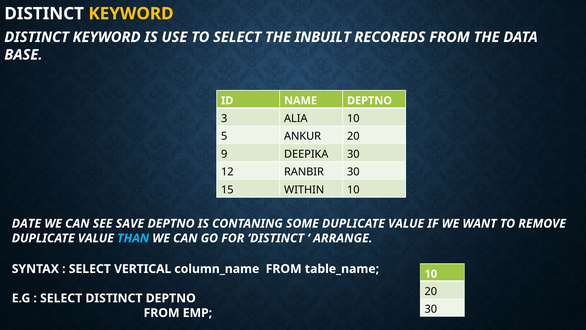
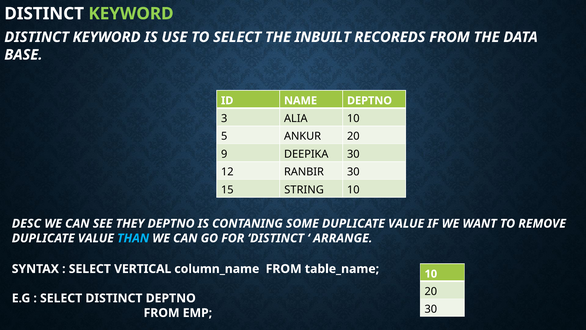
KEYWORD at (131, 14) colour: yellow -> light green
WITHIN: WITHIN -> STRING
DATE: DATE -> DESC
SAVE: SAVE -> THEY
